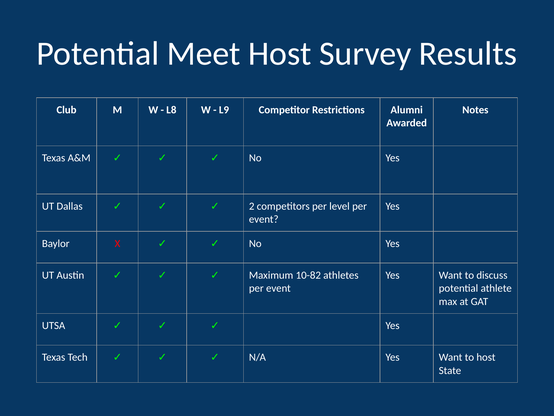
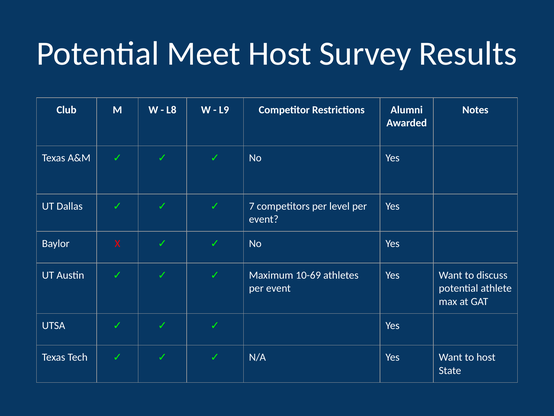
2: 2 -> 7
10-82: 10-82 -> 10-69
